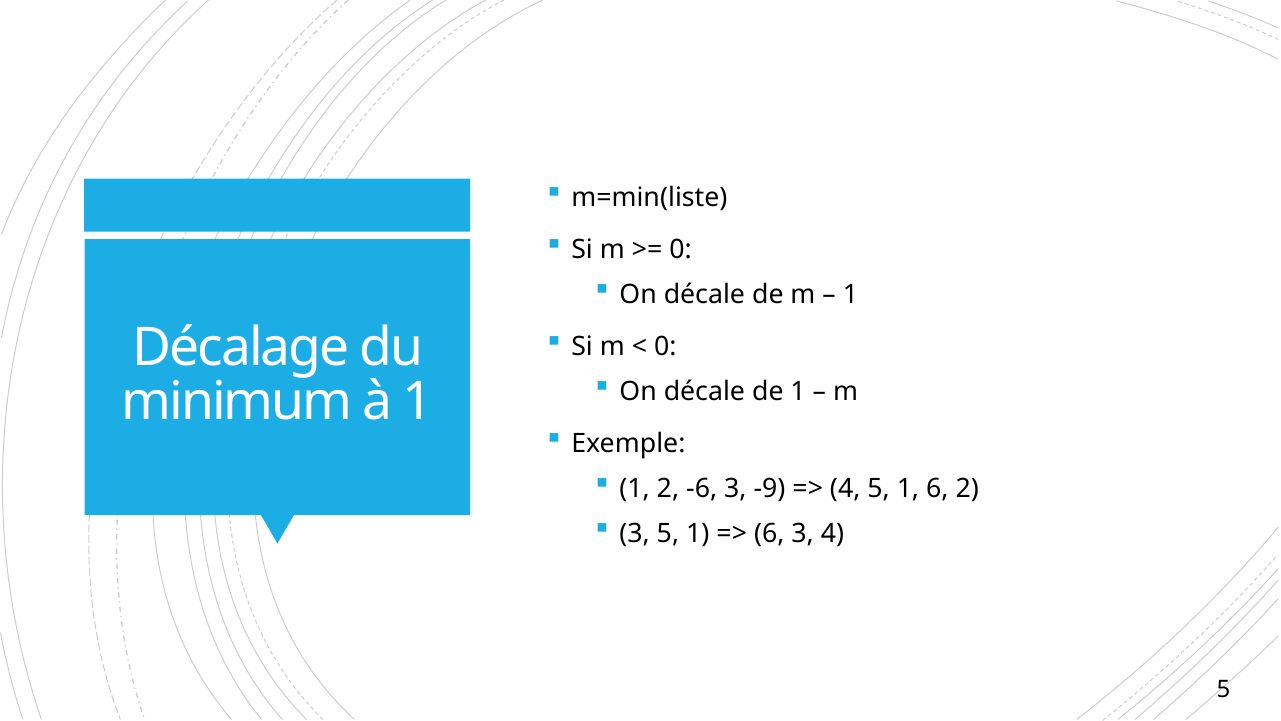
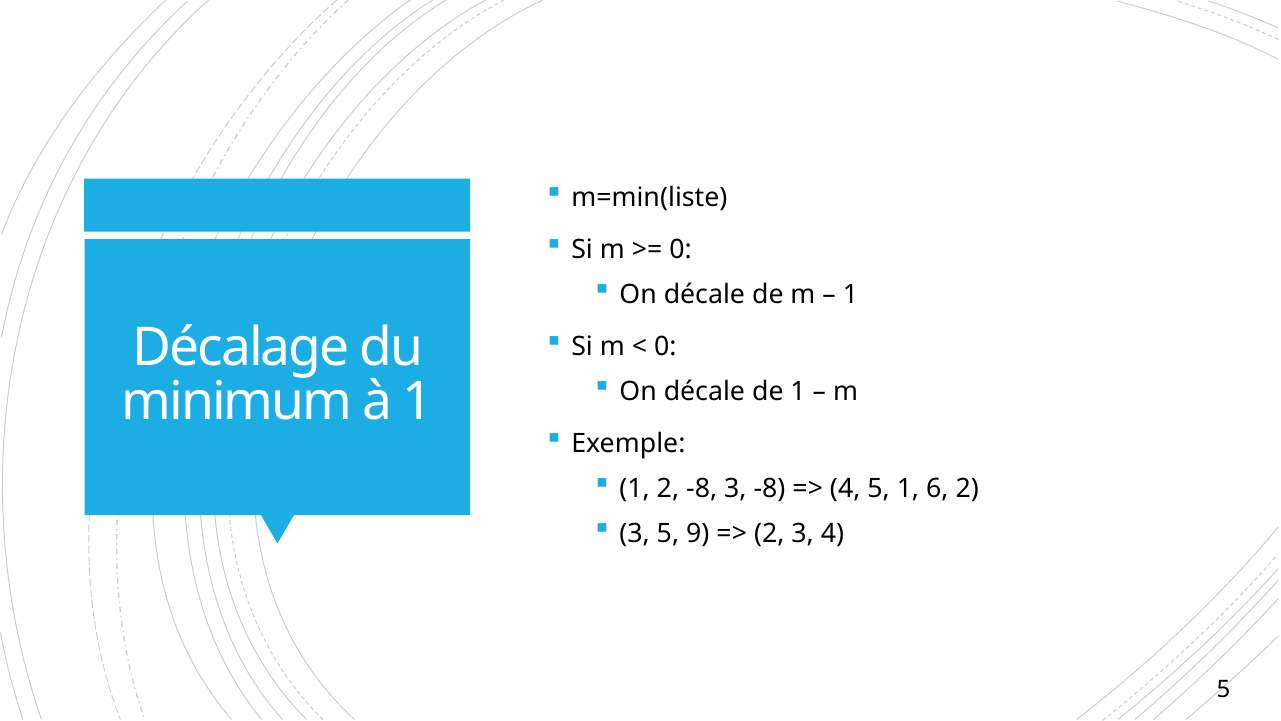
2 -6: -6 -> -8
3 -9: -9 -> -8
3 5 1: 1 -> 9
6 at (769, 533): 6 -> 2
